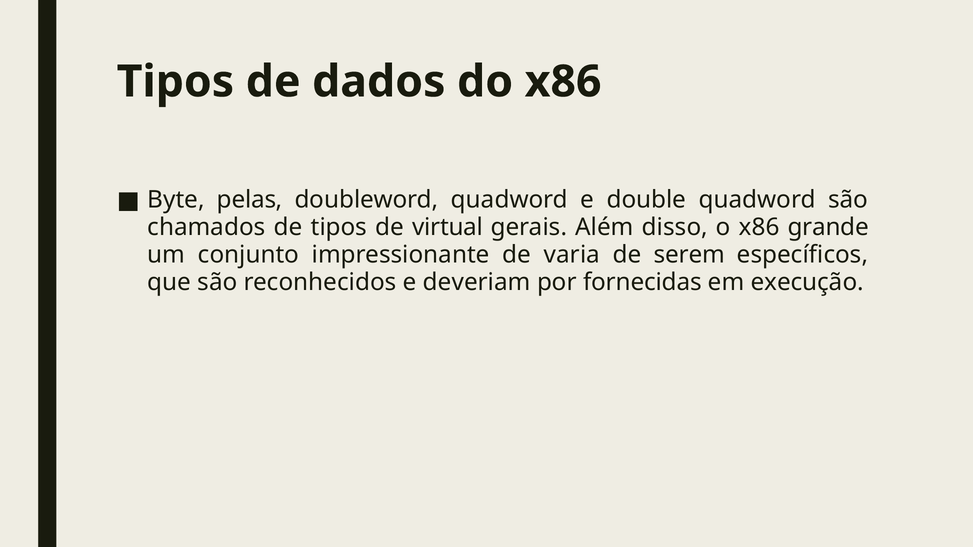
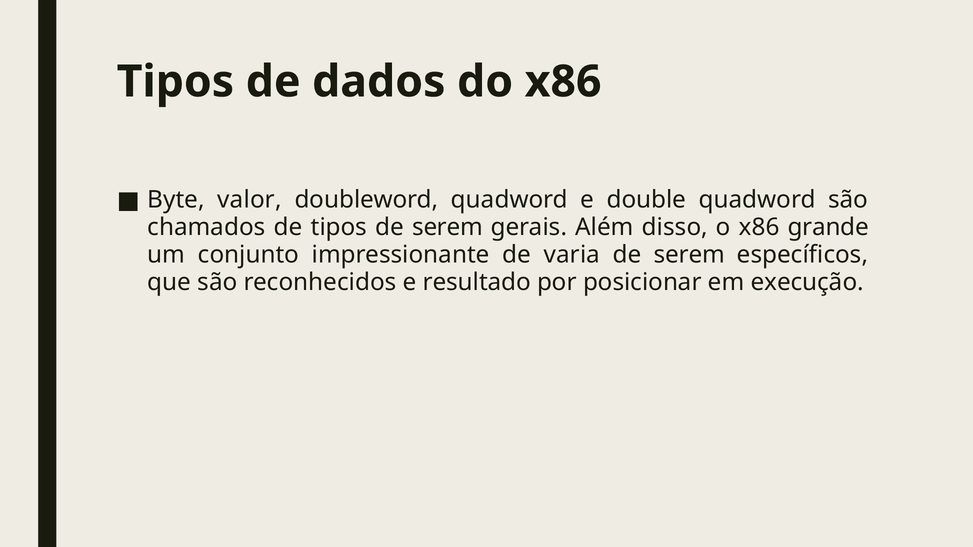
pelas: pelas -> valor
tipos de virtual: virtual -> serem
deveriam: deveriam -> resultado
fornecidas: fornecidas -> posicionar
